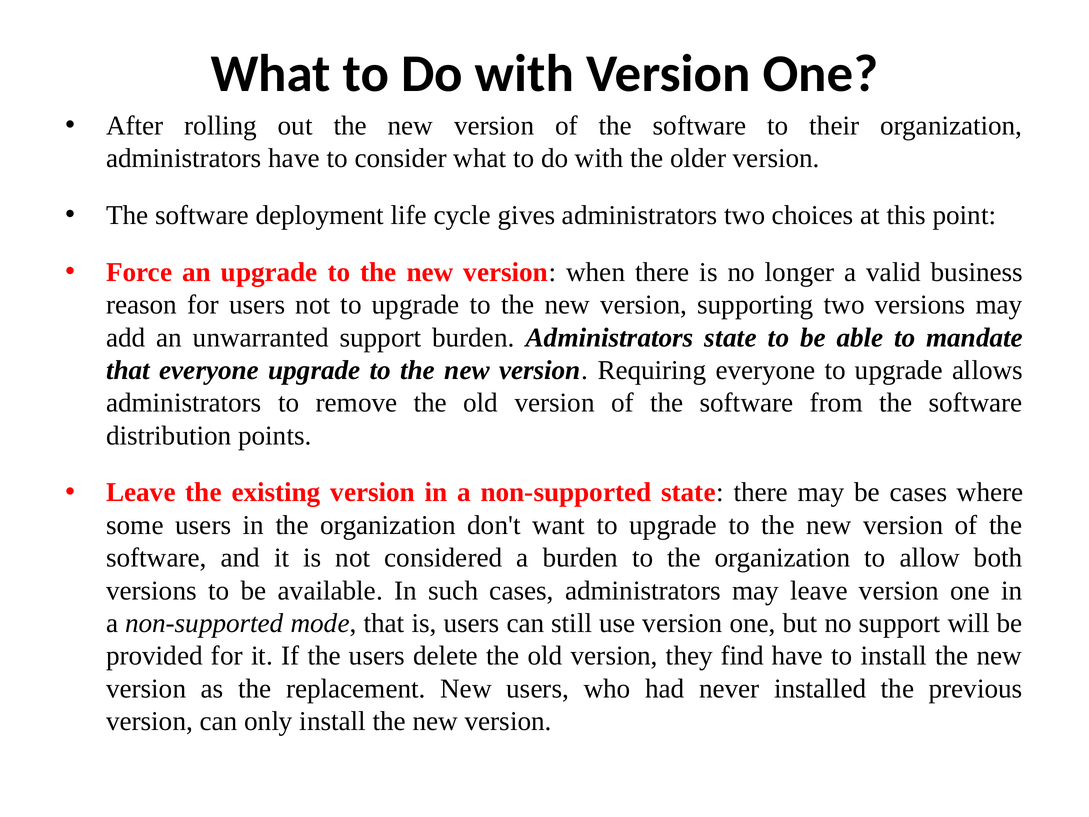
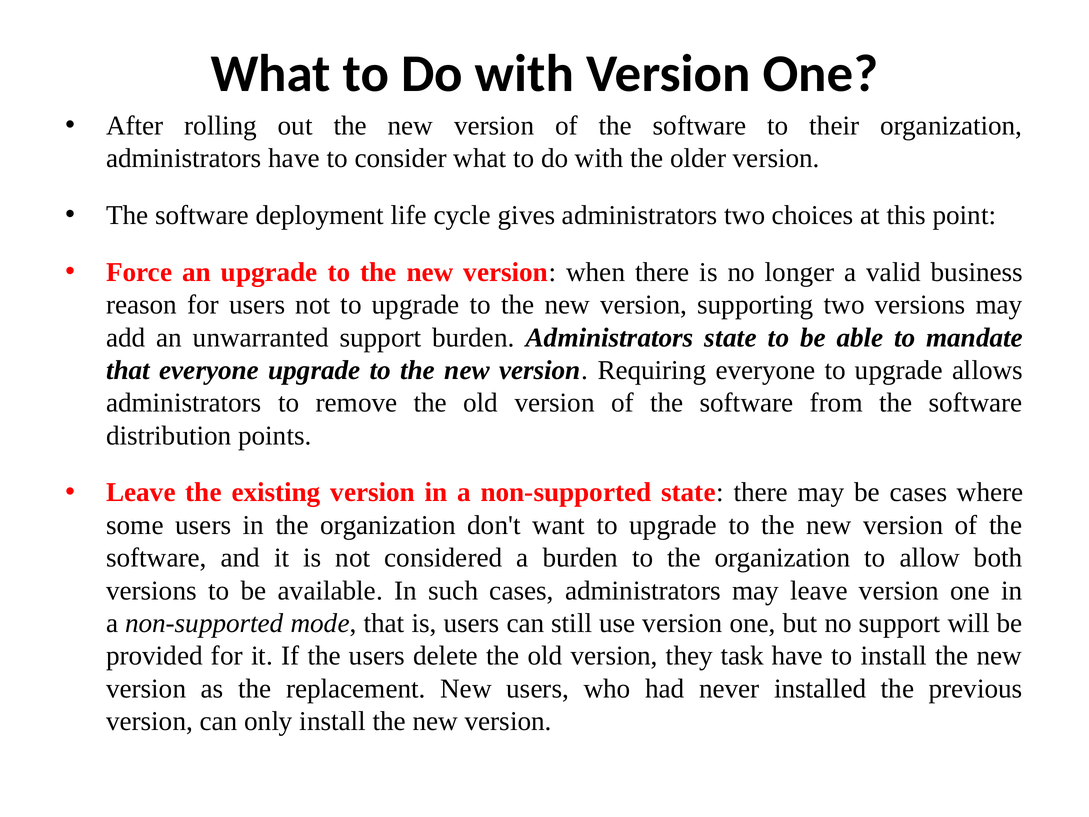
find: find -> task
